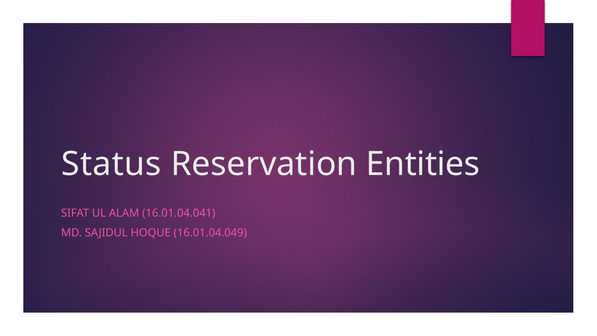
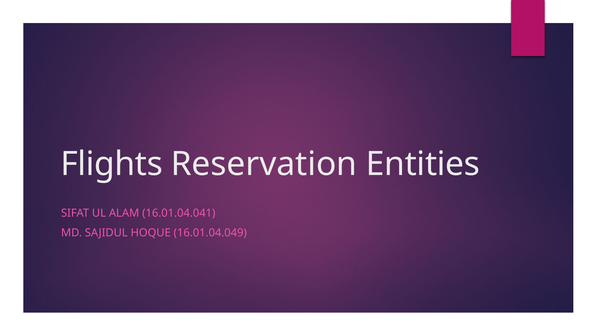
Status: Status -> Flights
